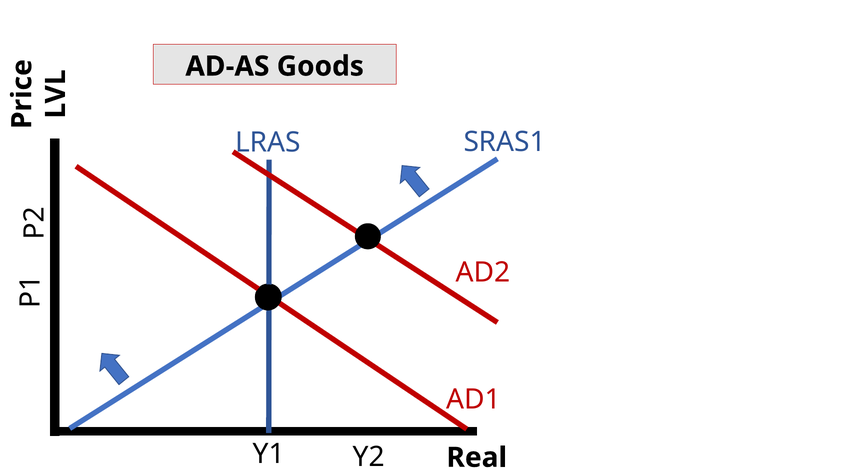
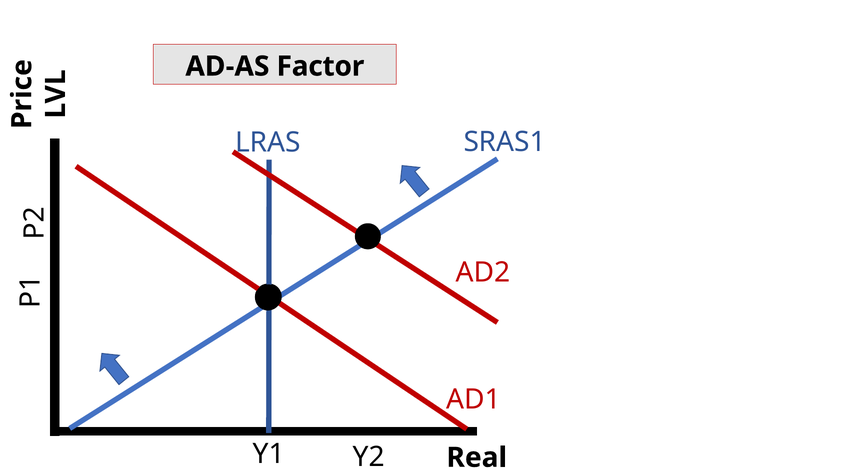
Goods: Goods -> Factor
